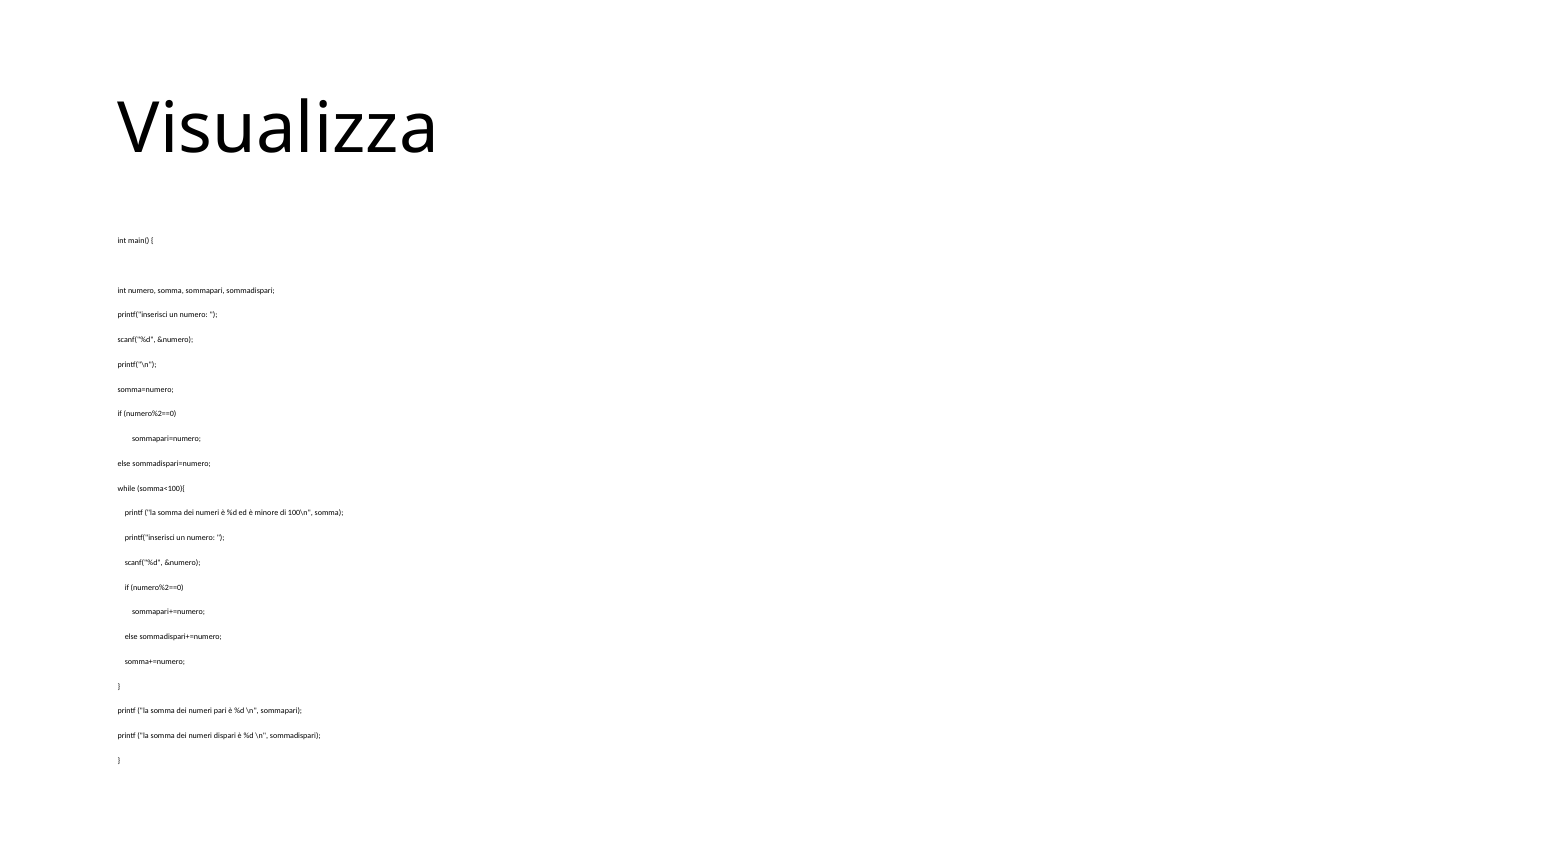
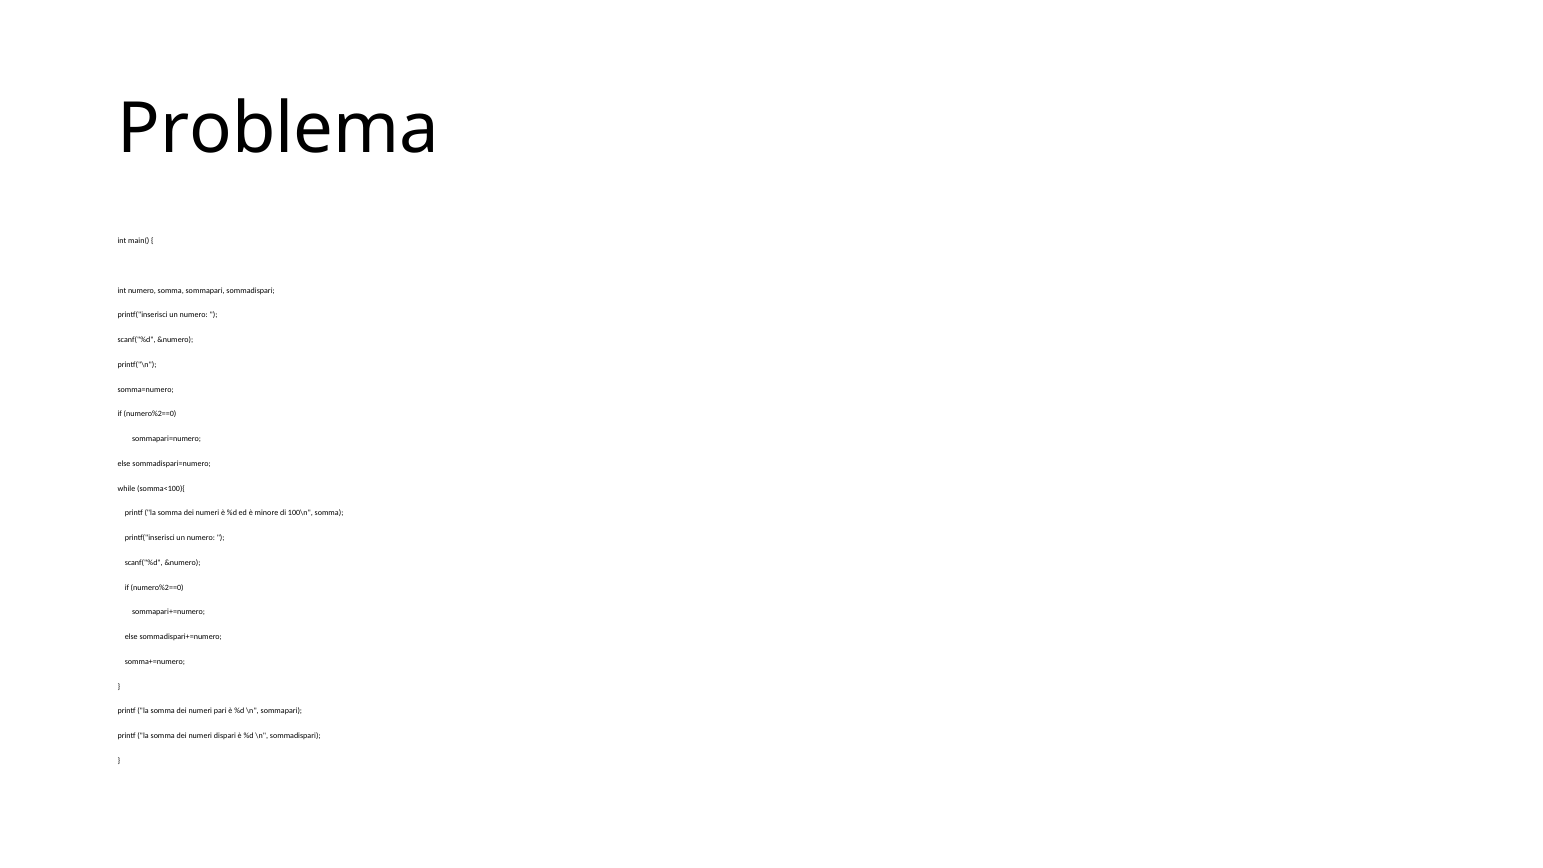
Visualizza: Visualizza -> Problema
